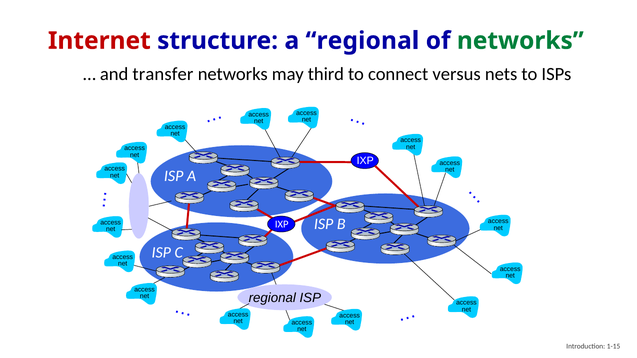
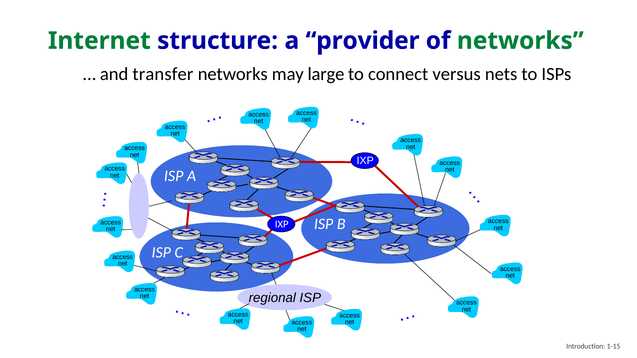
Internet colour: red -> green
a regional: regional -> provider
third: third -> large
